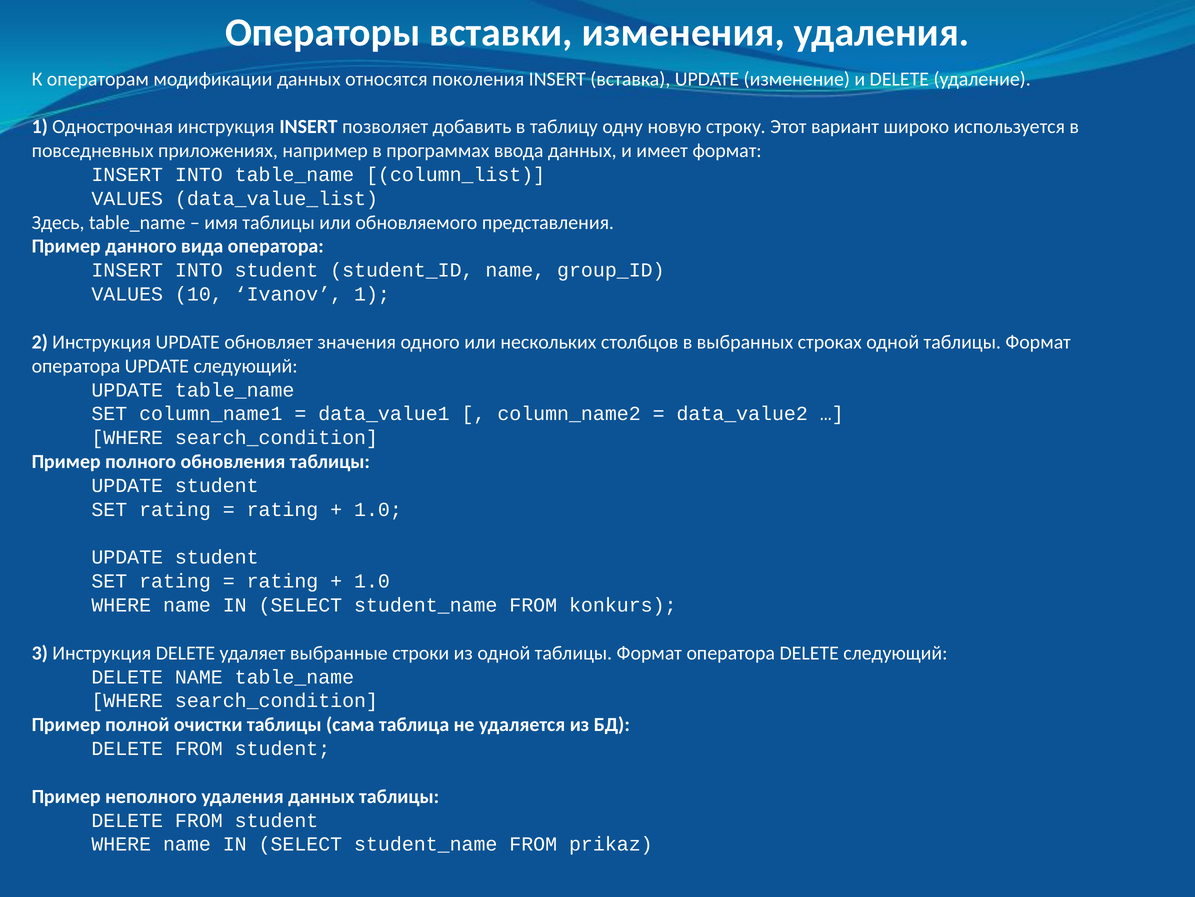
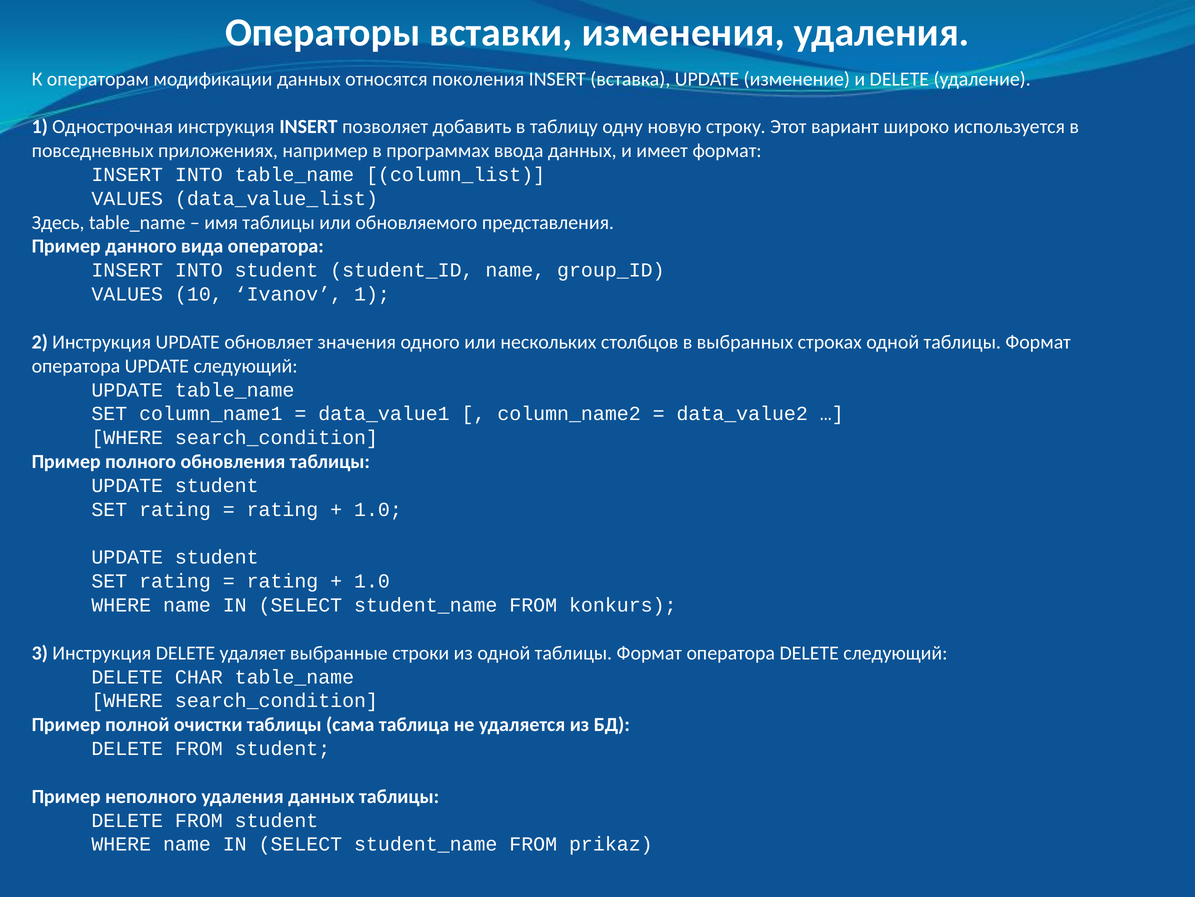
DELETE NAME: NAME -> CHAR
